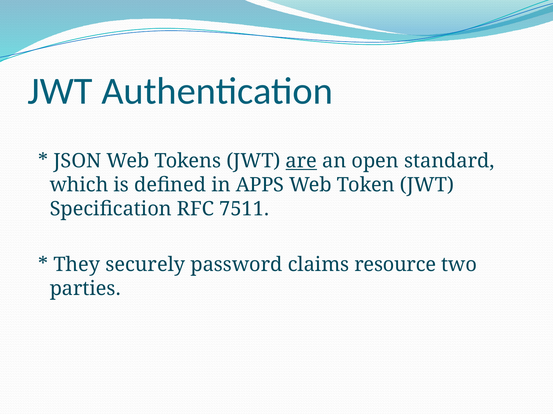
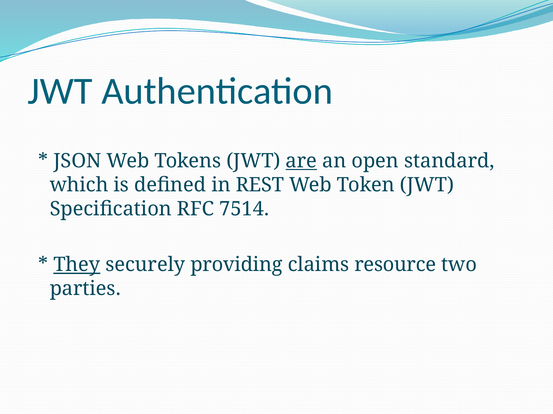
APPS: APPS -> REST
7511: 7511 -> 7514
They underline: none -> present
password: password -> providing
